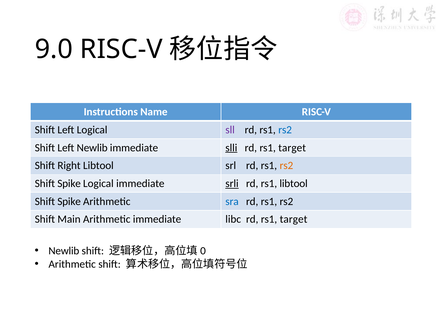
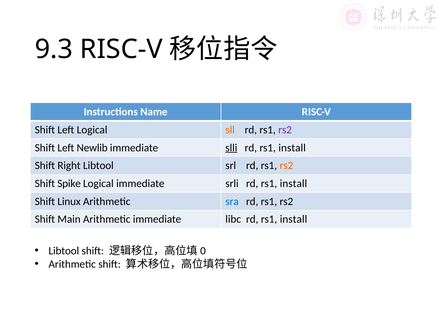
9.0: 9.0 -> 9.3
sll colour: purple -> orange
rs2 at (285, 130) colour: blue -> purple
target at (292, 148): target -> install
srli underline: present -> none
libtool at (294, 184): libtool -> install
Spike at (69, 202): Spike -> Linux
target at (294, 220): target -> install
Newlib at (64, 251): Newlib -> Libtool
